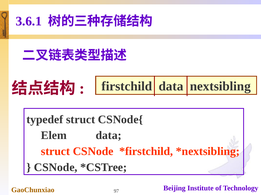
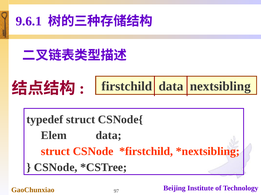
3.6.1: 3.6.1 -> 9.6.1
